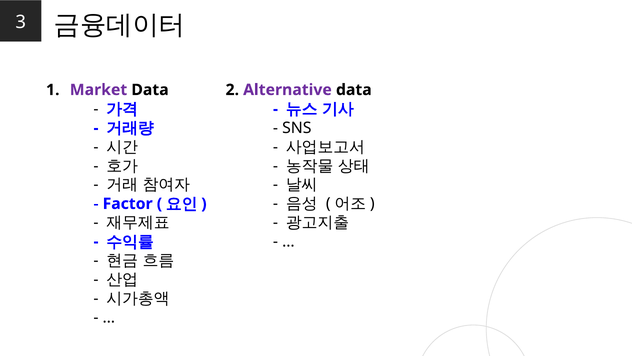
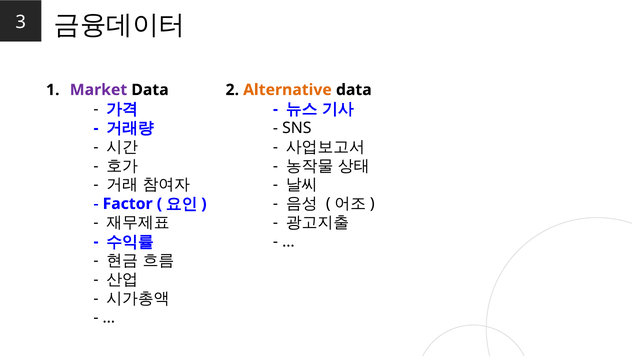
Alternative colour: purple -> orange
